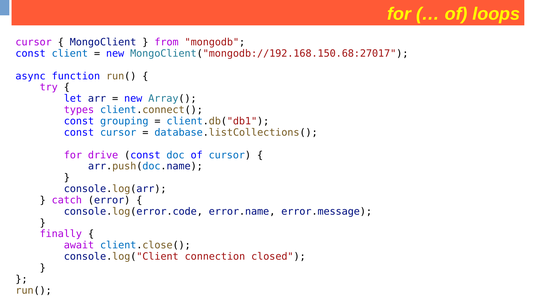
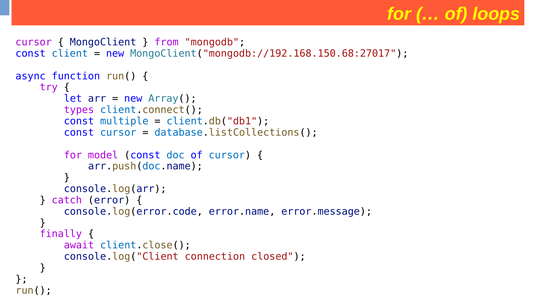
grouping: grouping -> multiple
drive: drive -> model
